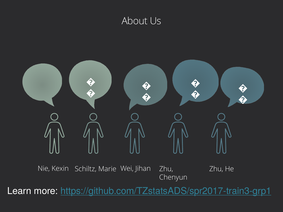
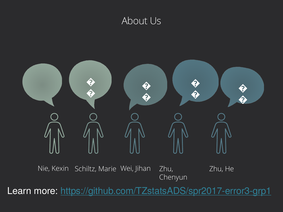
https://github.com/TZstatsADS/spr2017-train3-grp1: https://github.com/TZstatsADS/spr2017-train3-grp1 -> https://github.com/TZstatsADS/spr2017-error3-grp1
